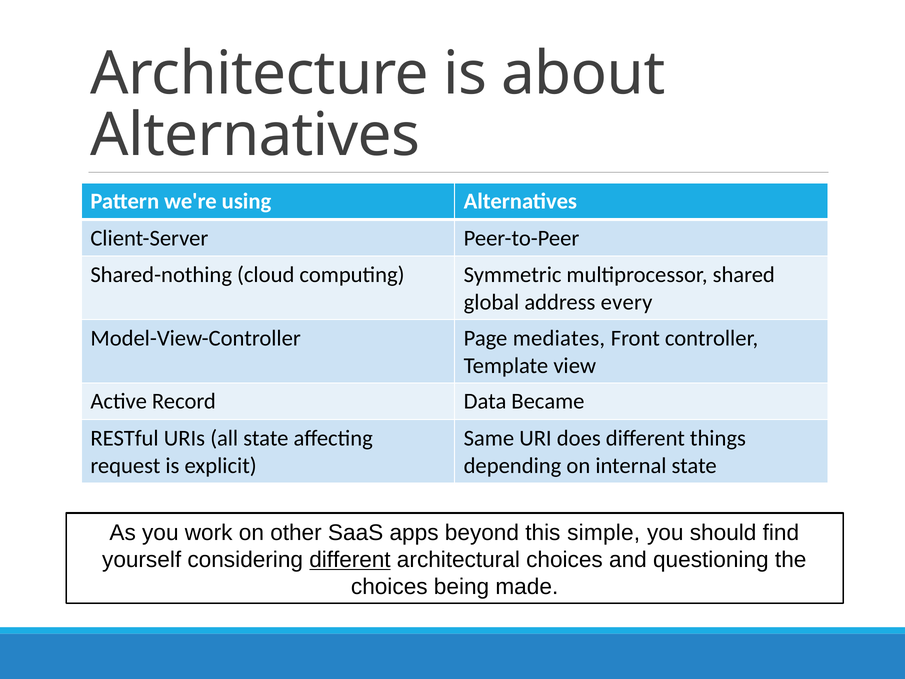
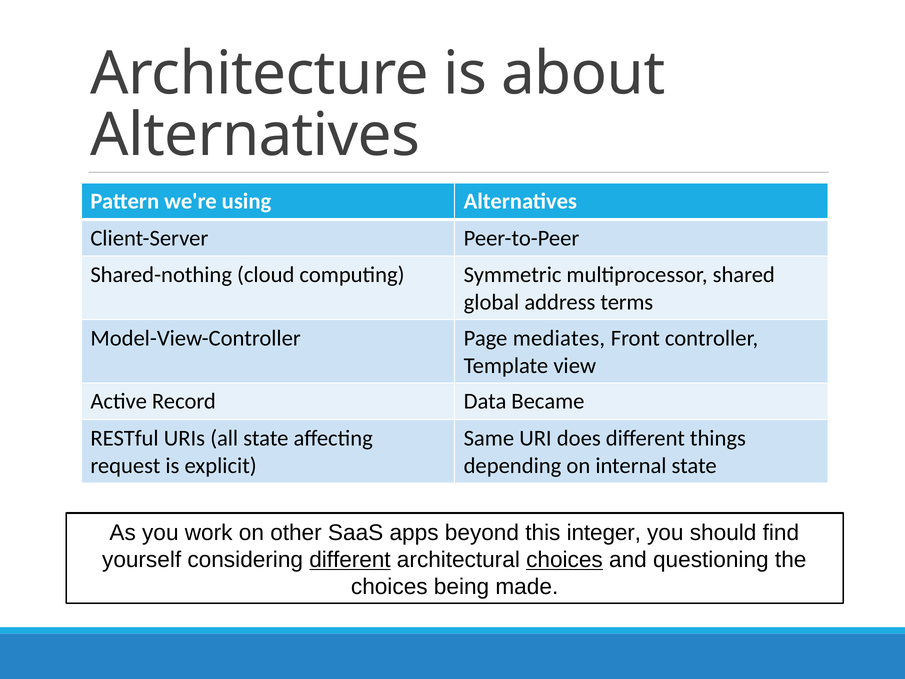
every: every -> terms
simple: simple -> integer
choices at (564, 560) underline: none -> present
